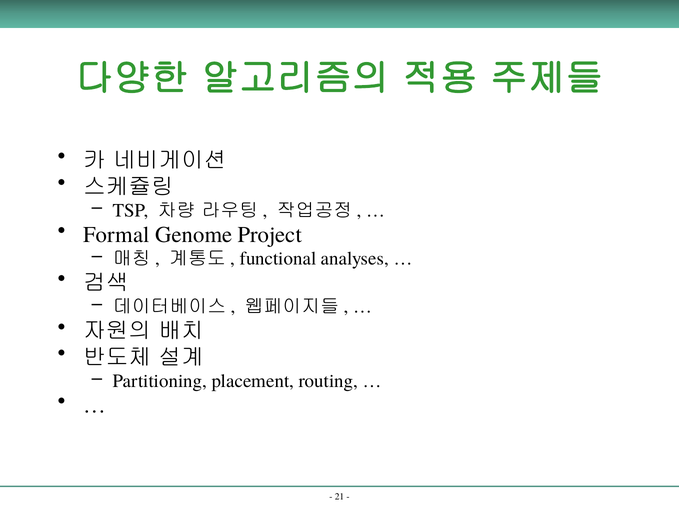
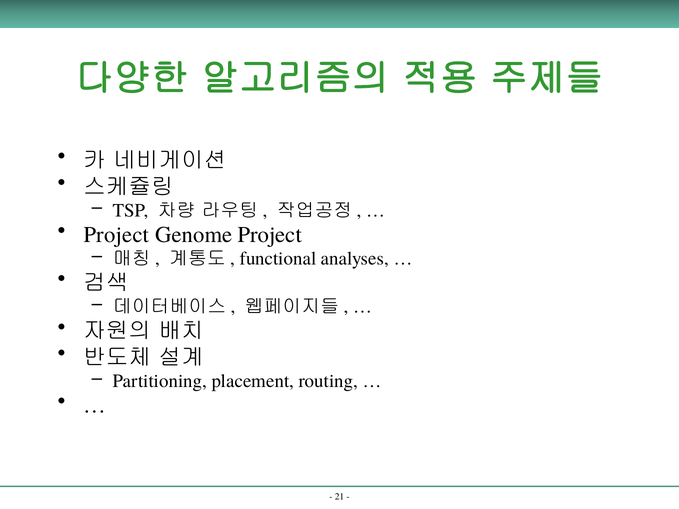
Formal at (116, 235): Formal -> Project
